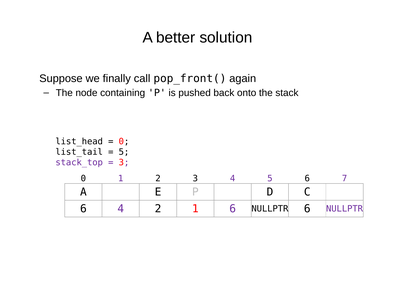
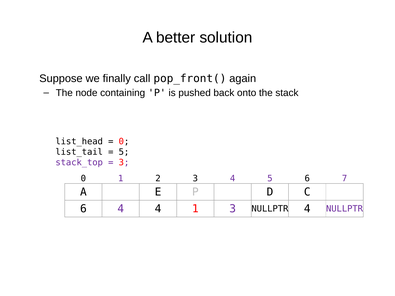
4 2: 2 -> 4
1 6: 6 -> 3
NULLPTR 6: 6 -> 4
